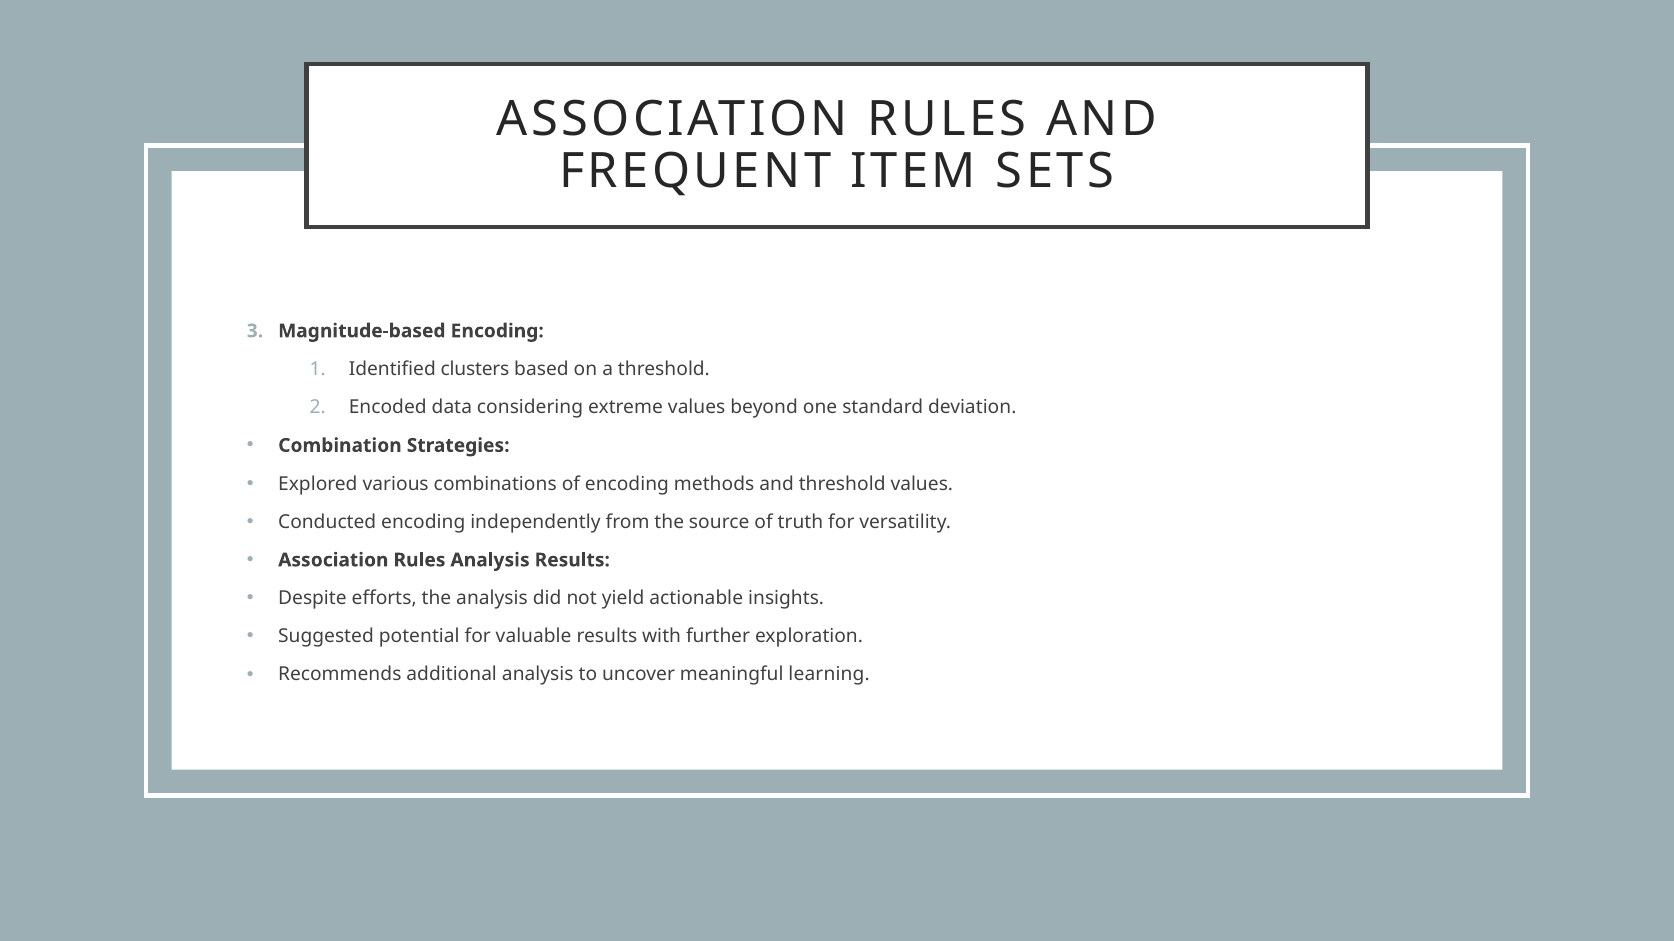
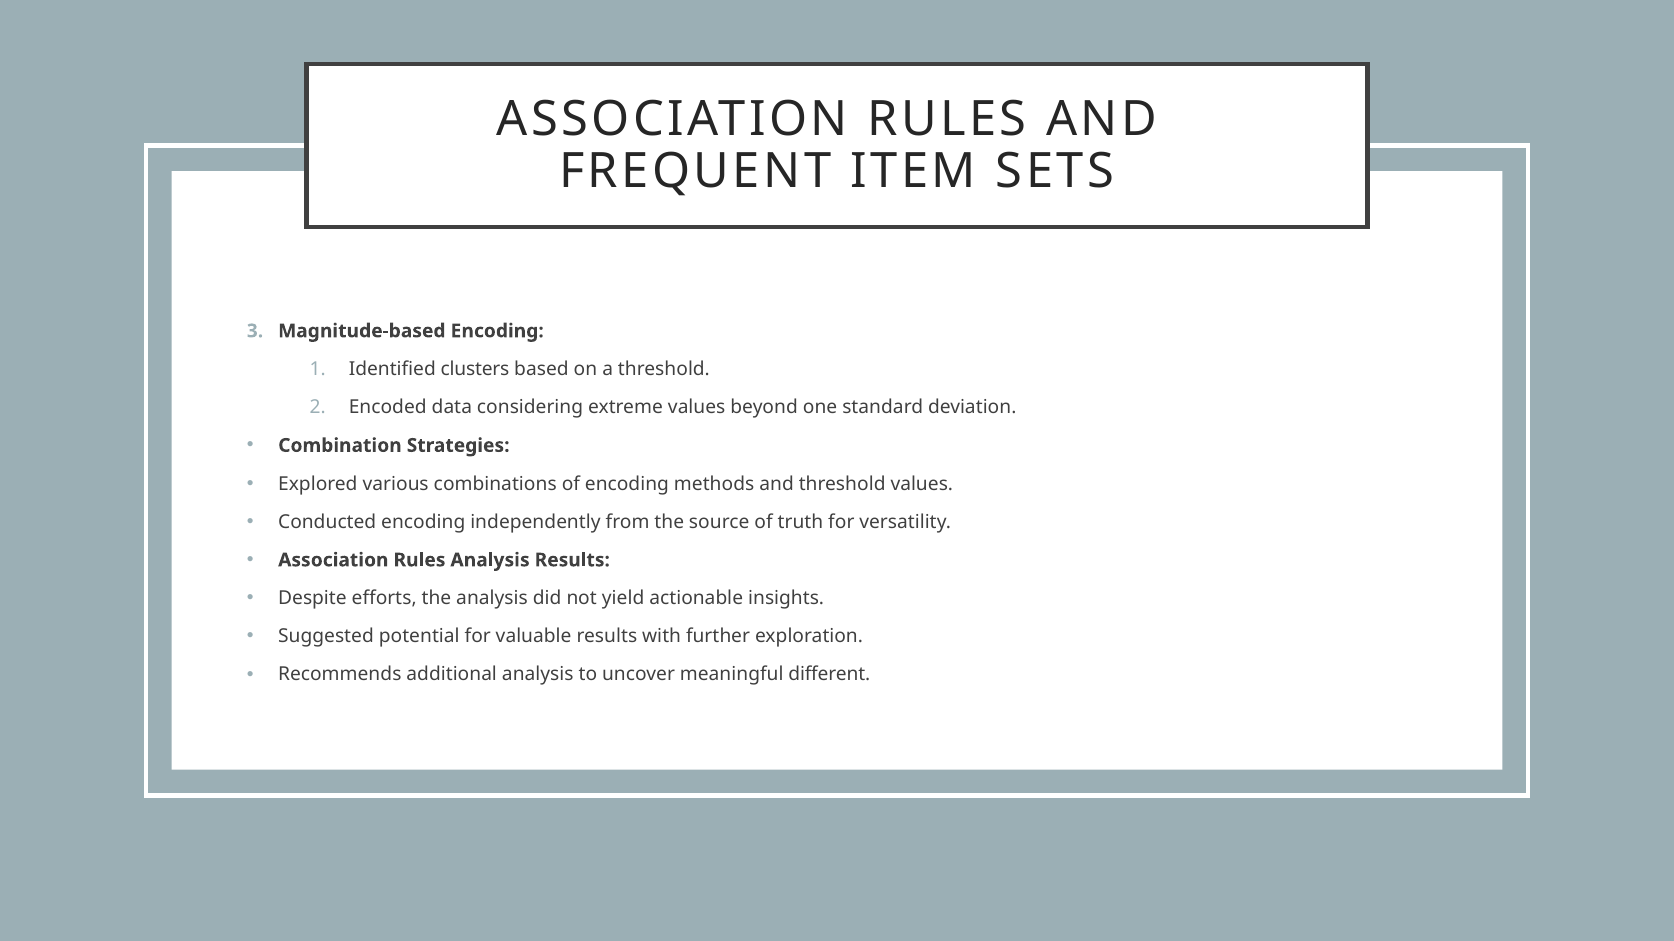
learning: learning -> different
